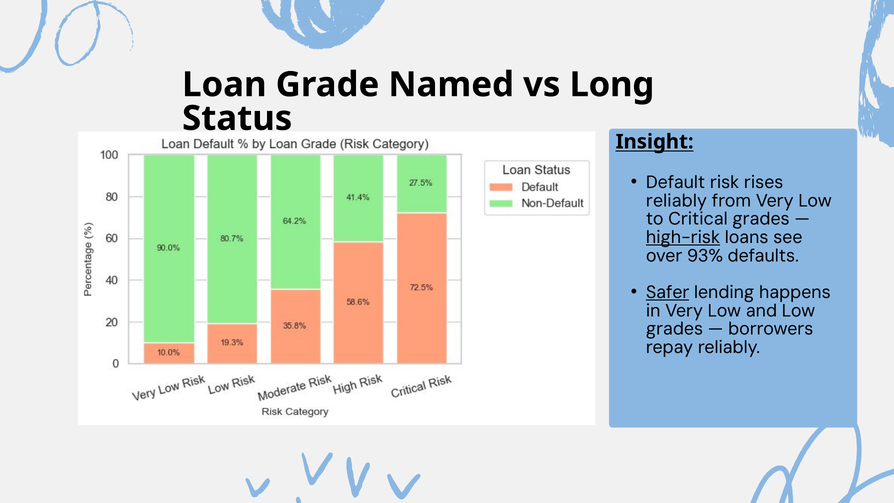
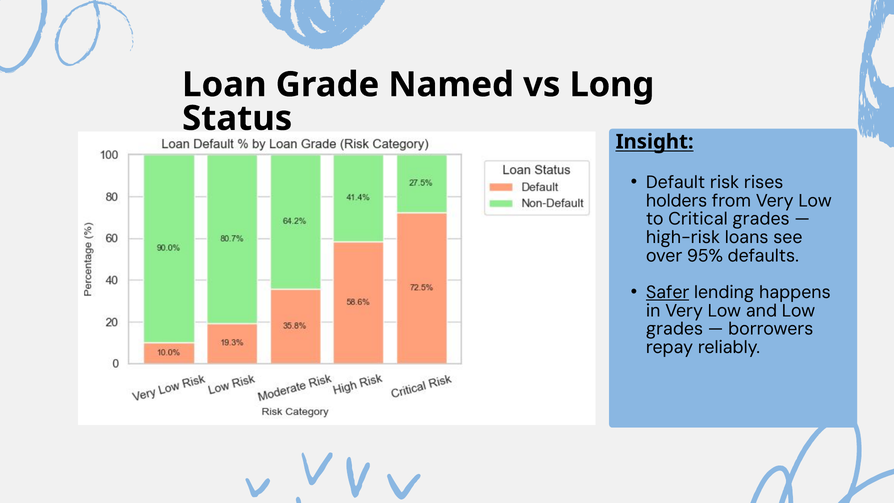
reliably at (676, 201): reliably -> holders
high-risk underline: present -> none
93%: 93% -> 95%
